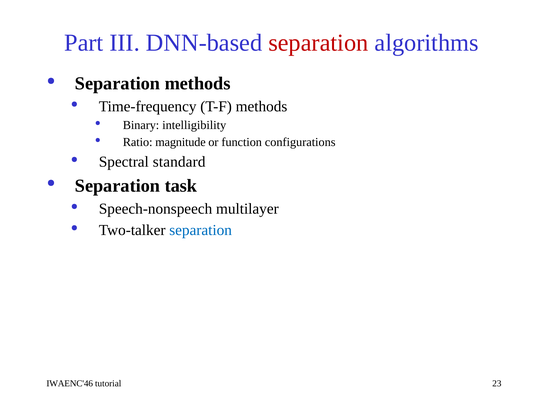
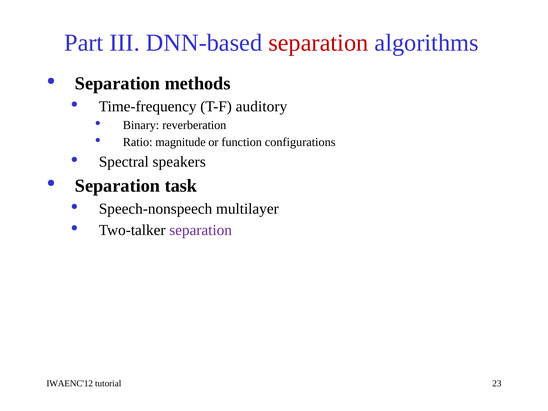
T-F methods: methods -> auditory
intelligibility: intelligibility -> reverberation
standard: standard -> speakers
separation at (201, 230) colour: blue -> purple
IWAENC'46: IWAENC'46 -> IWAENC'12
